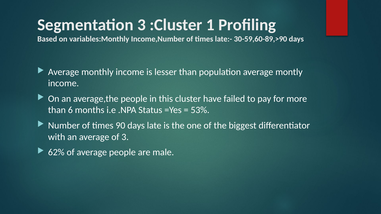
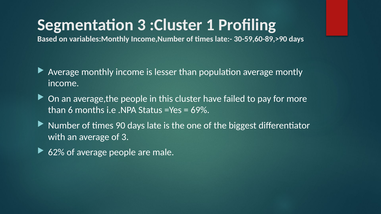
53%: 53% -> 69%
